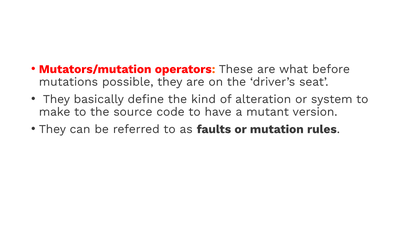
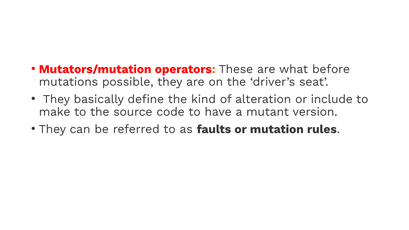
system: system -> include
